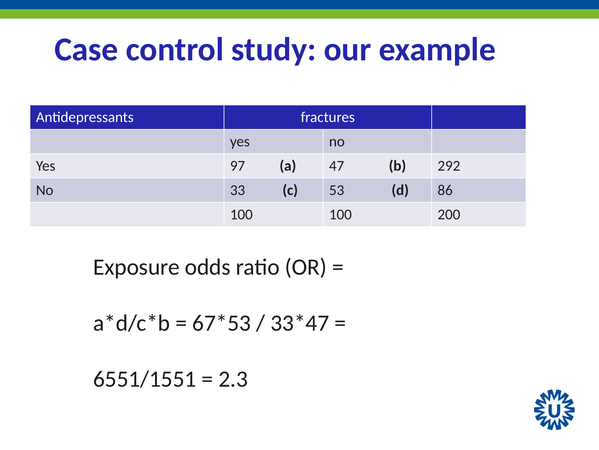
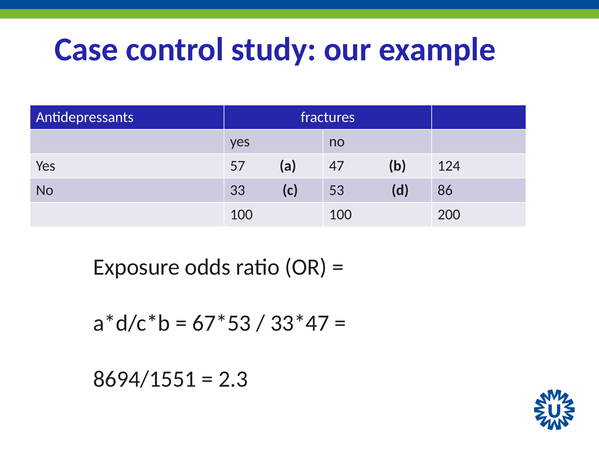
97: 97 -> 57
292: 292 -> 124
6551/1551: 6551/1551 -> 8694/1551
